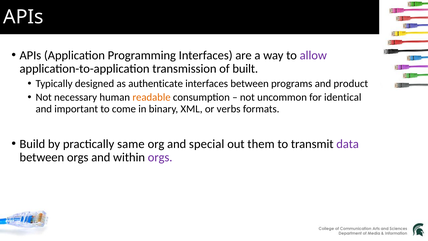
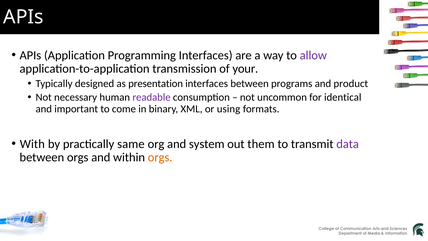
built: built -> your
authenticate: authenticate -> presentation
readable colour: orange -> purple
verbs: verbs -> using
Build: Build -> With
special: special -> system
orgs at (160, 157) colour: purple -> orange
